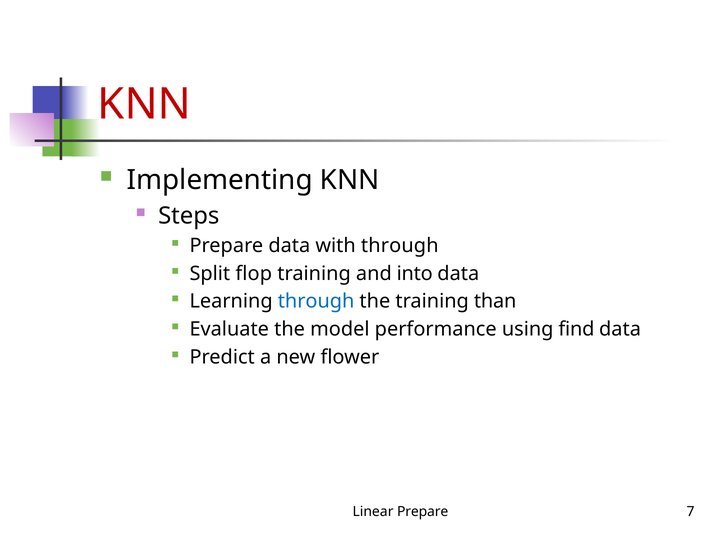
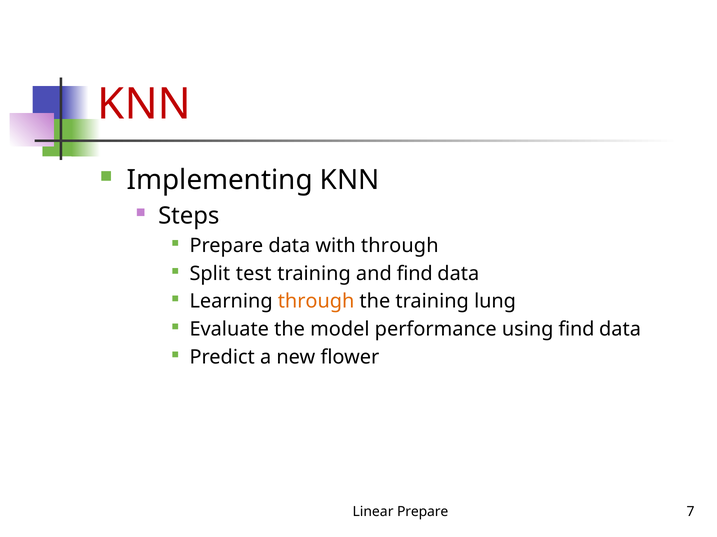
flop: flop -> test
and into: into -> find
through at (316, 302) colour: blue -> orange
than: than -> lung
